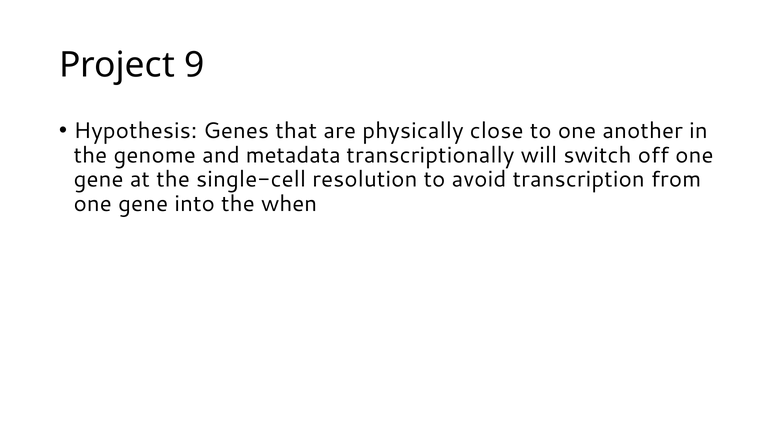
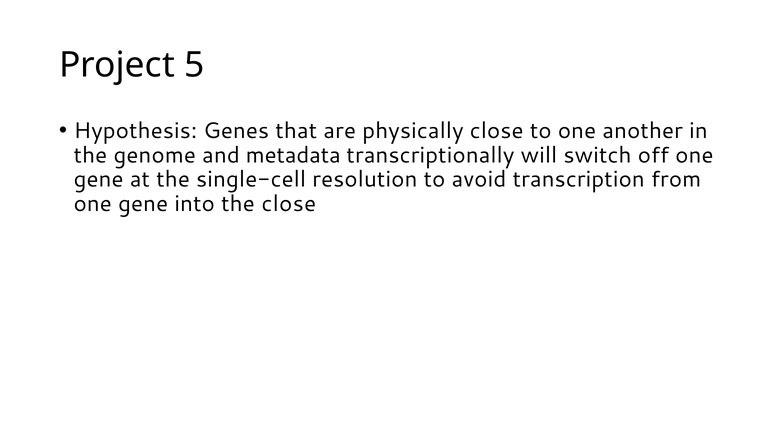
9: 9 -> 5
the when: when -> close
